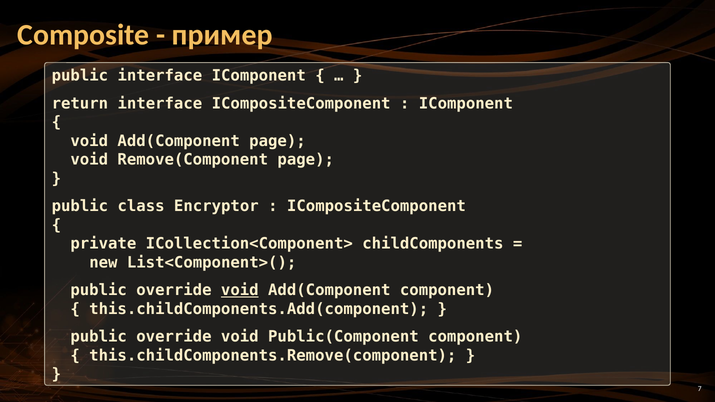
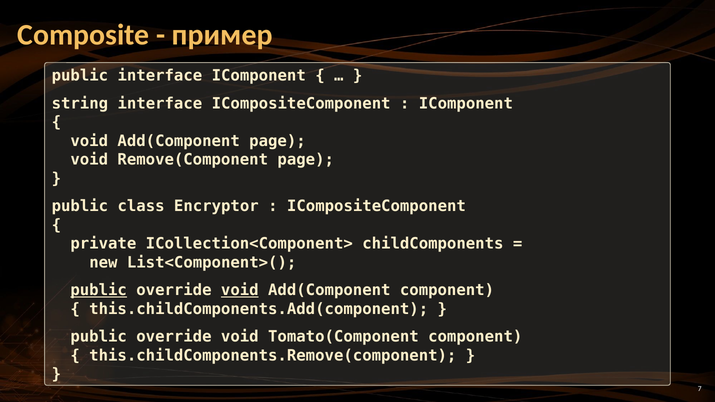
return: return -> string
public at (99, 290) underline: none -> present
Public(Component: Public(Component -> Tomato(Component
